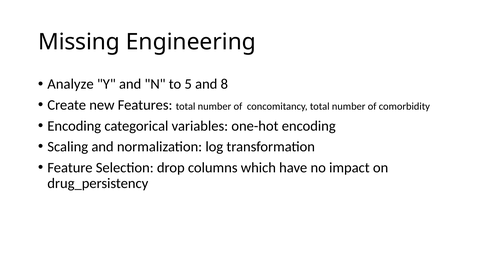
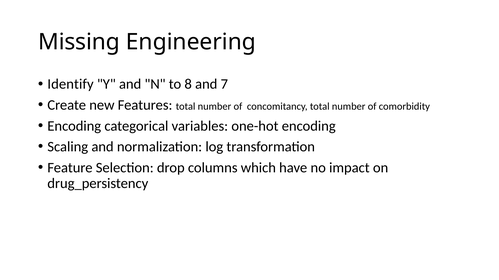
Analyze: Analyze -> Identify
5: 5 -> 8
8: 8 -> 7
